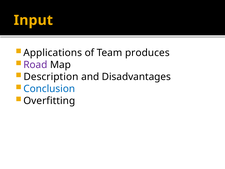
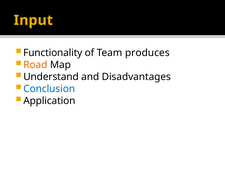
Applications: Applications -> Functionality
Road colour: purple -> orange
Description: Description -> Understand
Overfitting: Overfitting -> Application
